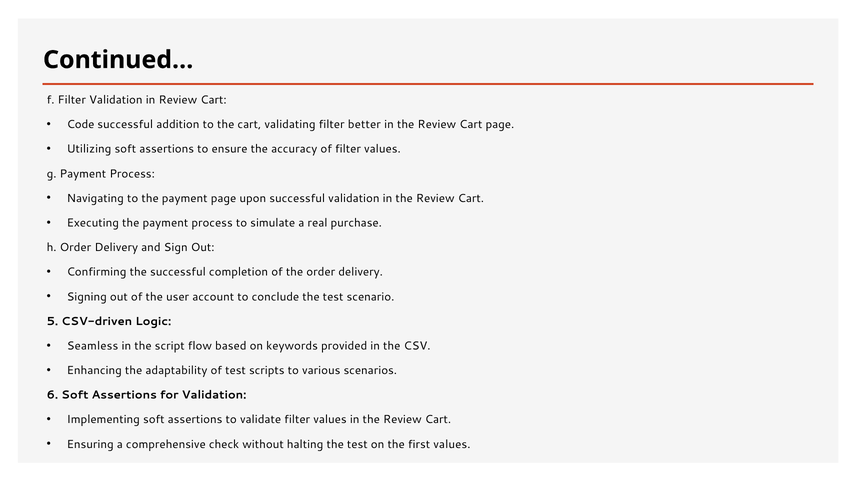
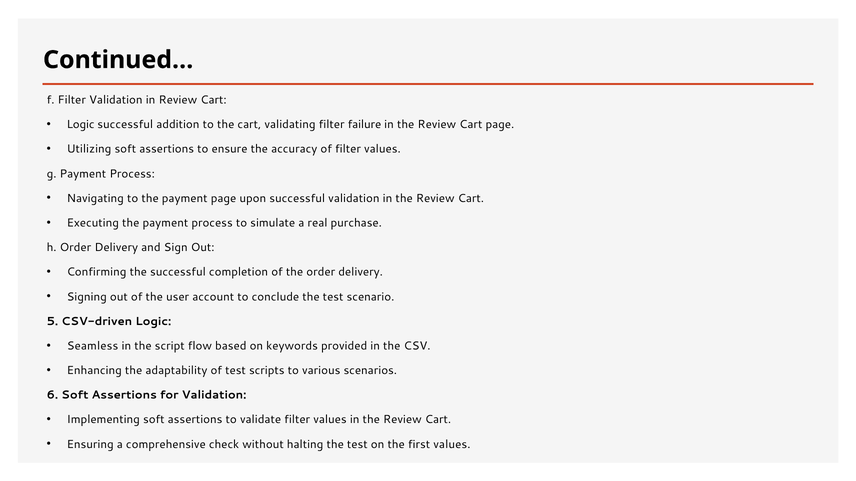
Code at (81, 125): Code -> Logic
better: better -> failure
